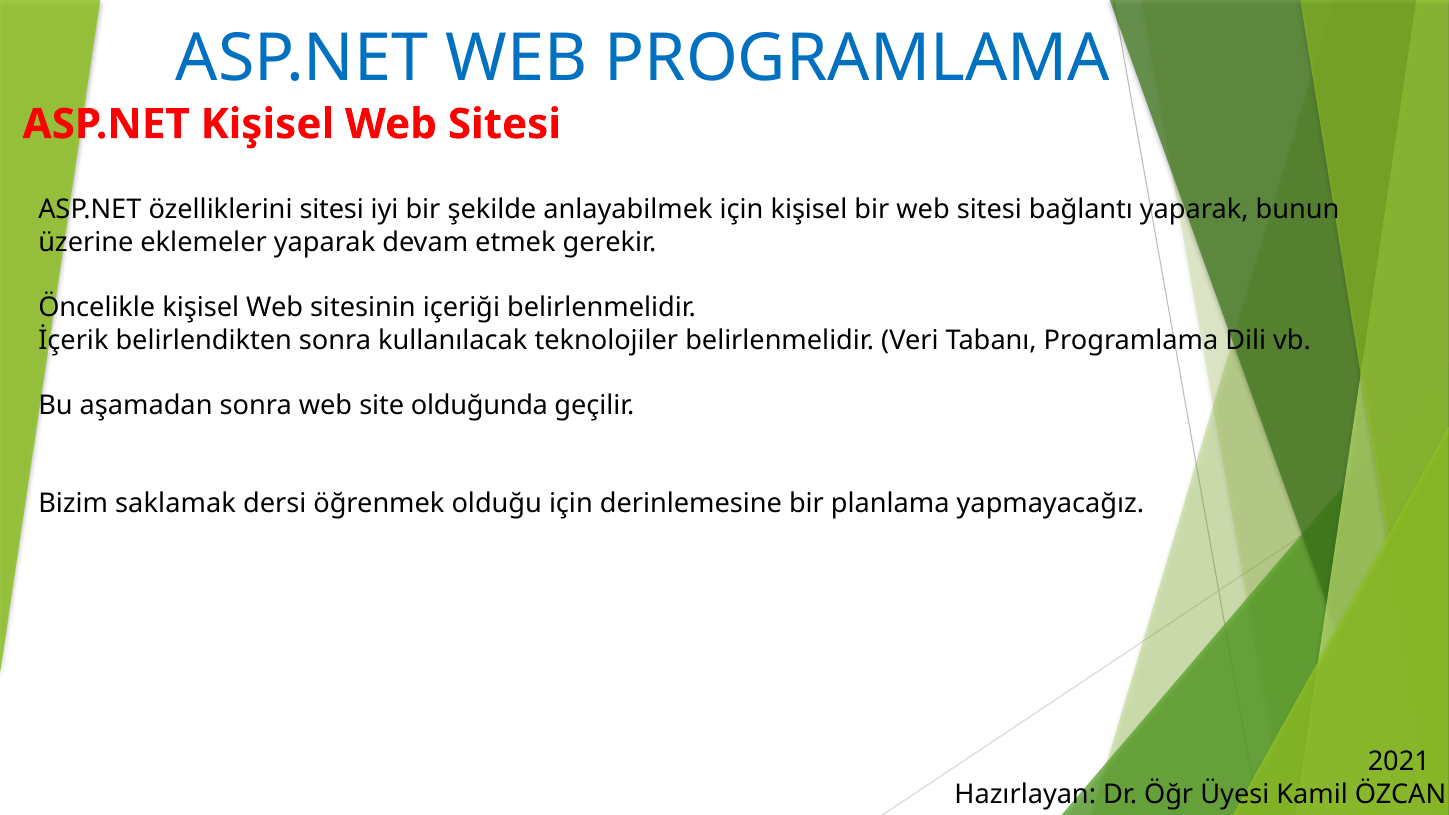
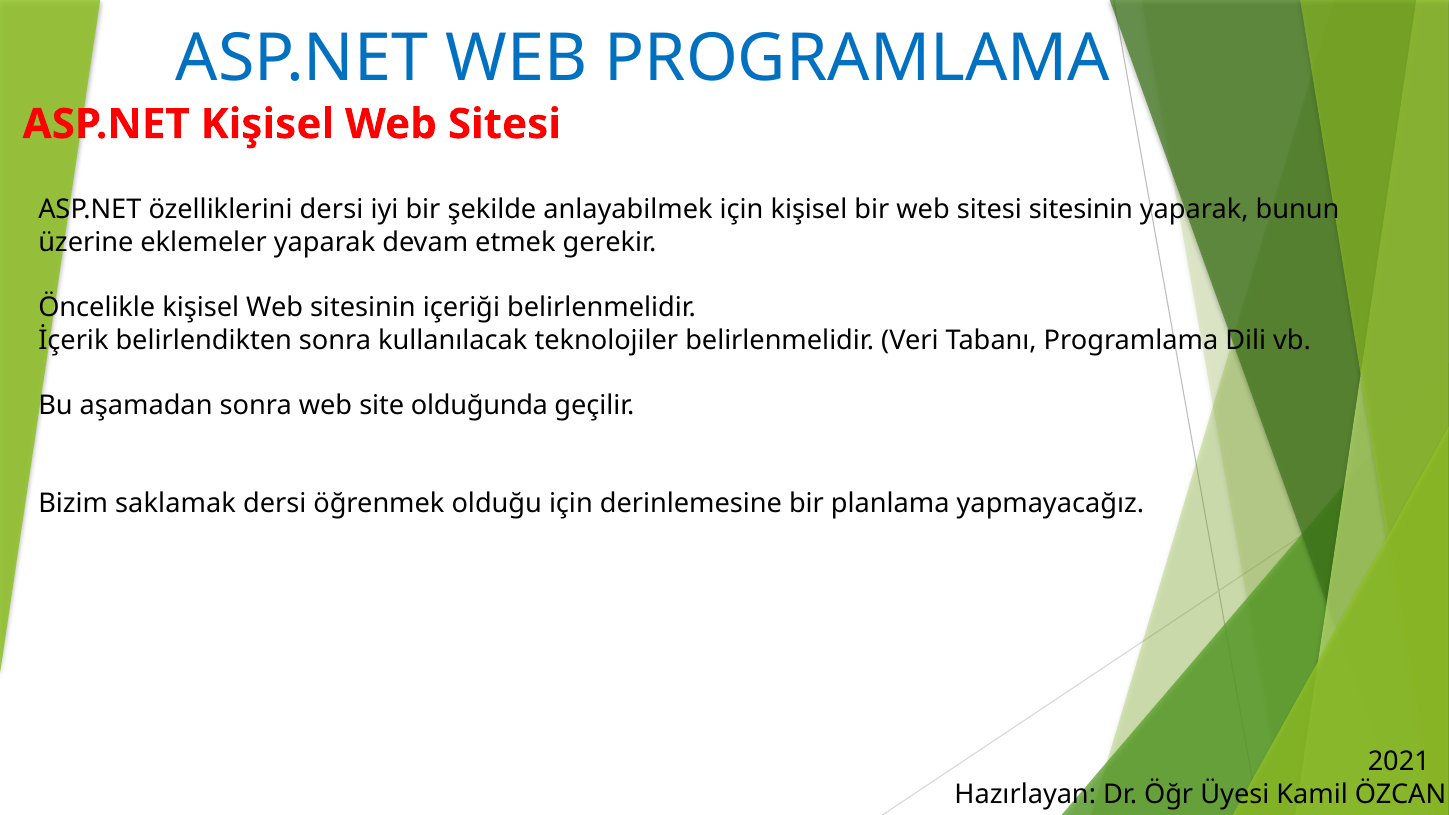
özelliklerini sitesi: sitesi -> dersi
sitesi bağlantı: bağlantı -> sitesinin
